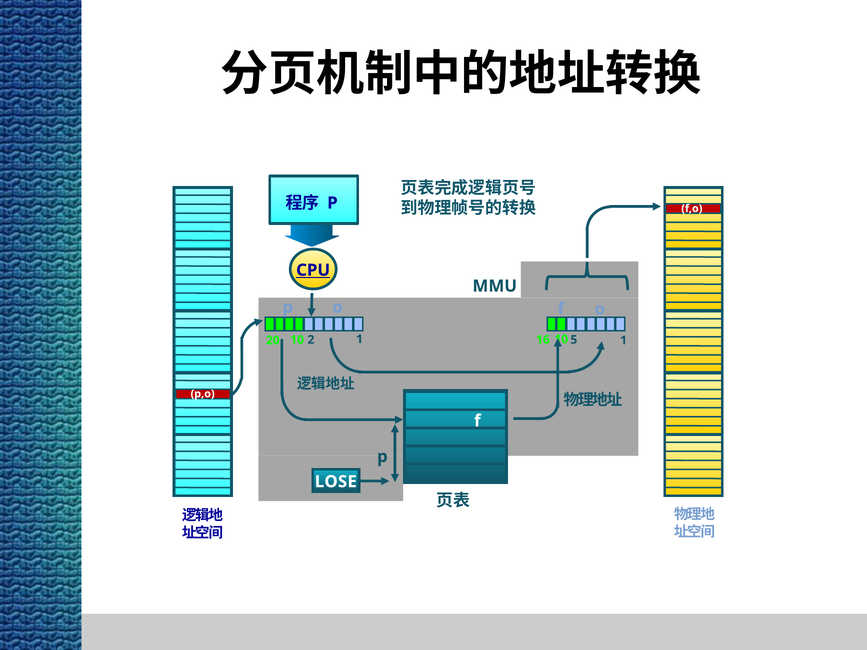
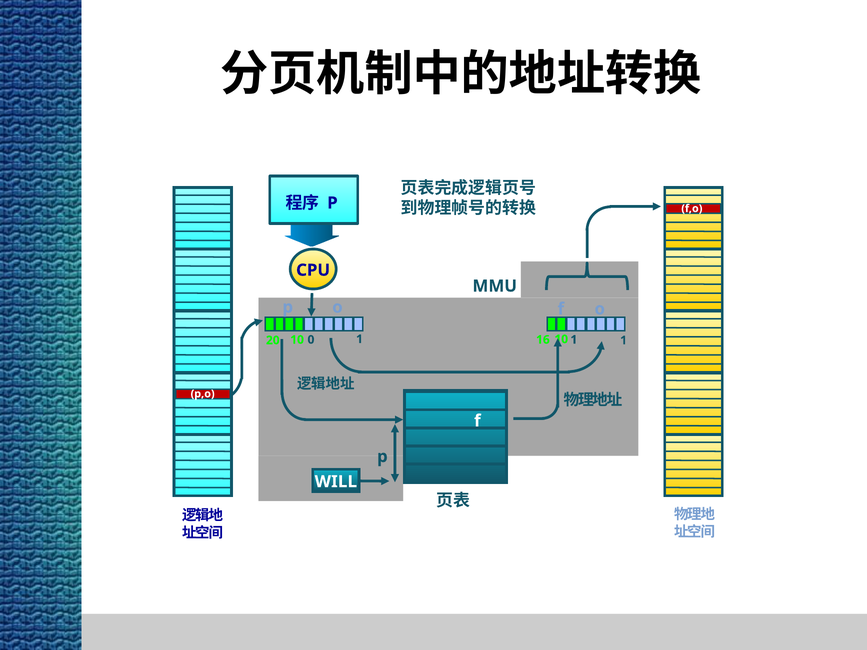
CPU underline: present -> none
16 5: 5 -> 1
2: 2 -> 0
LOSE: LOSE -> WILL
